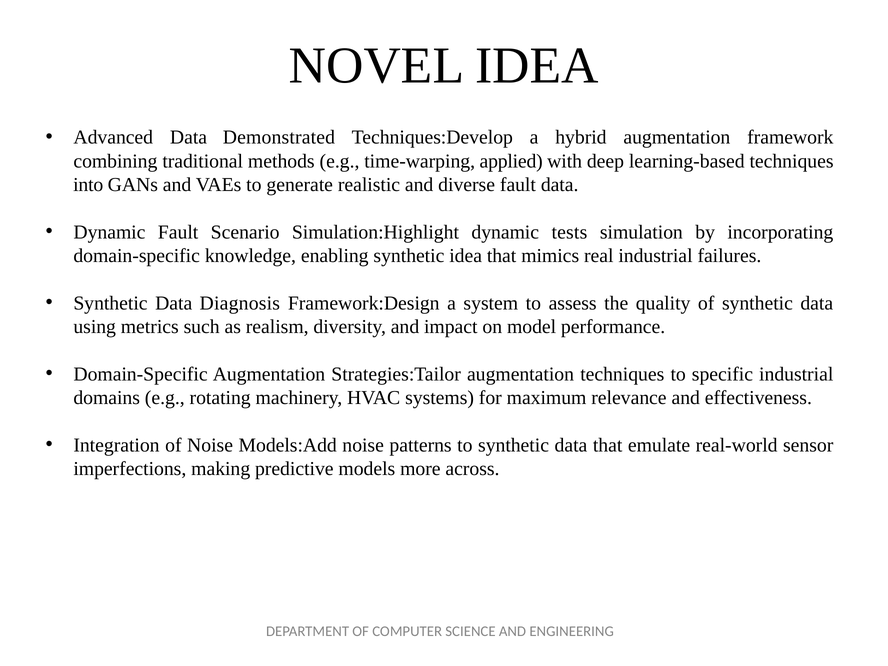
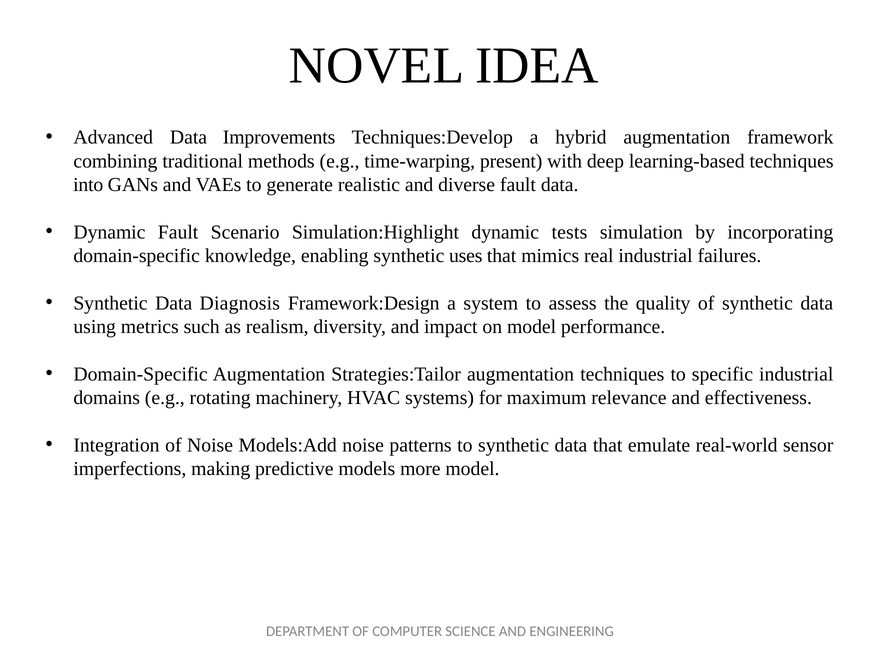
Demonstrated: Demonstrated -> Improvements
applied: applied -> present
synthetic idea: idea -> uses
more across: across -> model
